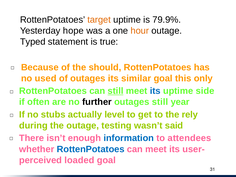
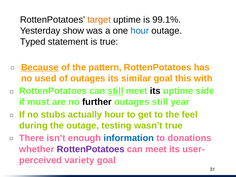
79.9%: 79.9% -> 99.1%
hope: hope -> show
hour at (140, 31) colour: orange -> blue
Because underline: none -> present
should: should -> pattern
only: only -> with
its at (155, 91) colour: blue -> black
often: often -> must
actually level: level -> hour
rely: rely -> feel
wasn’t said: said -> true
attendees: attendees -> donations
RottenPotatoes at (91, 149) colour: blue -> purple
loaded: loaded -> variety
